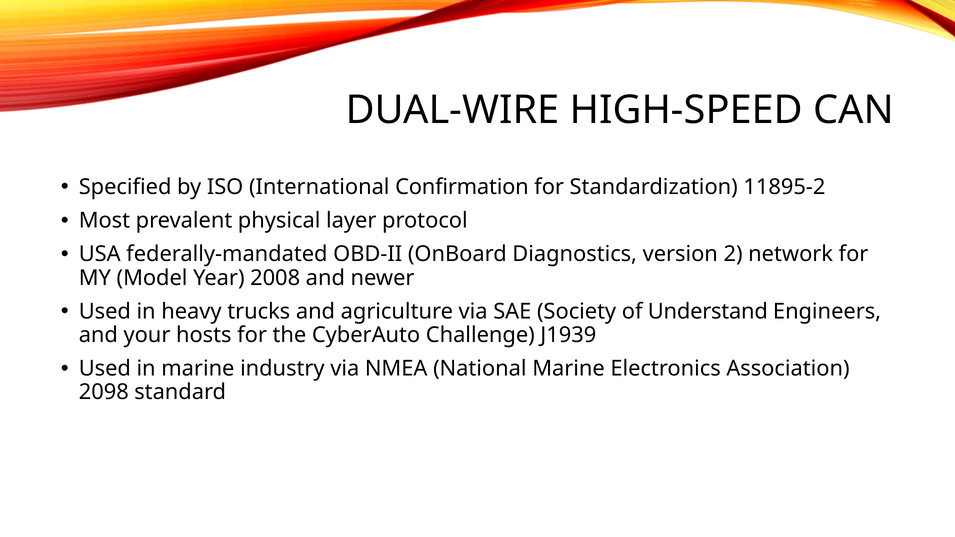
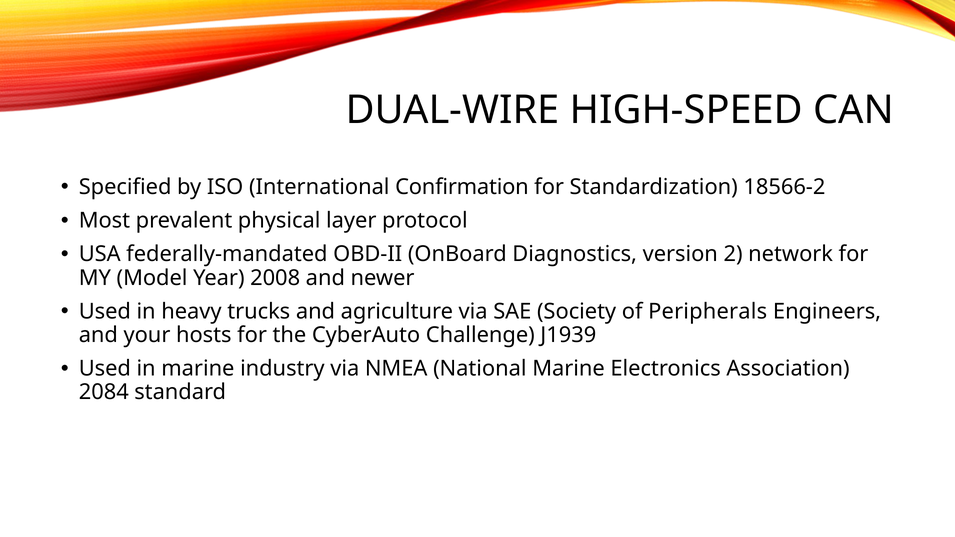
11895-2: 11895-2 -> 18566-2
Understand: Understand -> Peripherals
2098: 2098 -> 2084
